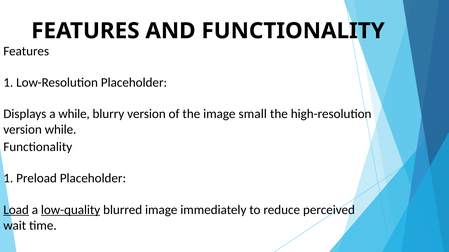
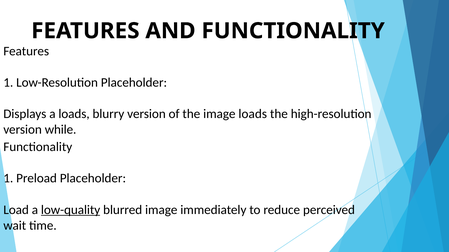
a while: while -> loads
image small: small -> loads
Load underline: present -> none
